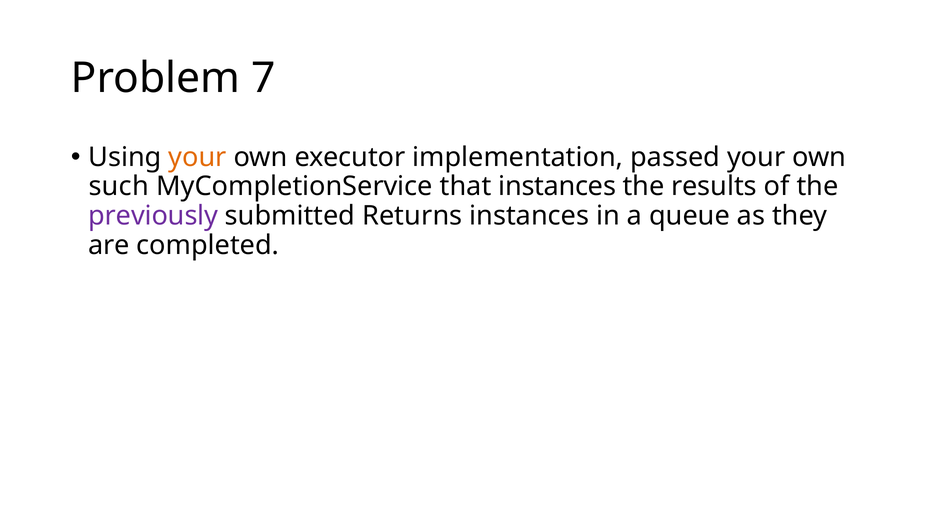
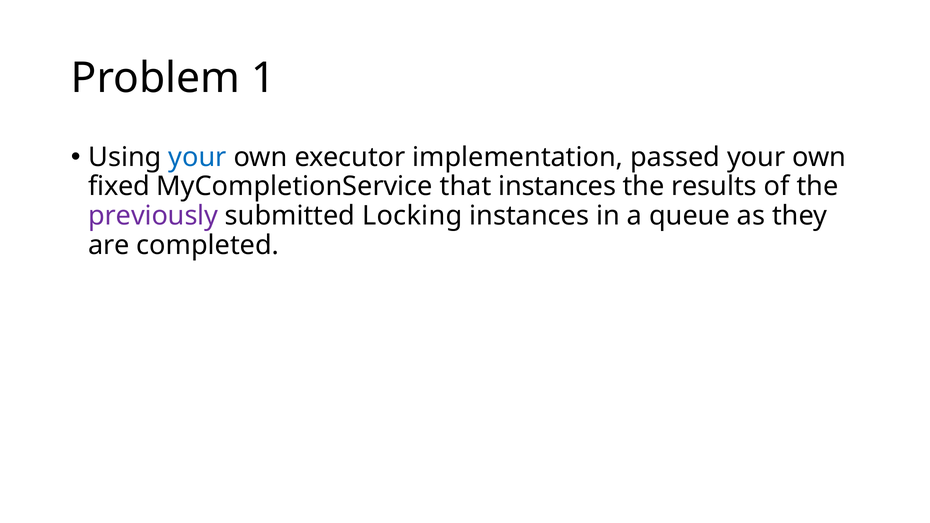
7: 7 -> 1
your at (198, 157) colour: orange -> blue
such: such -> fixed
Returns: Returns -> Locking
